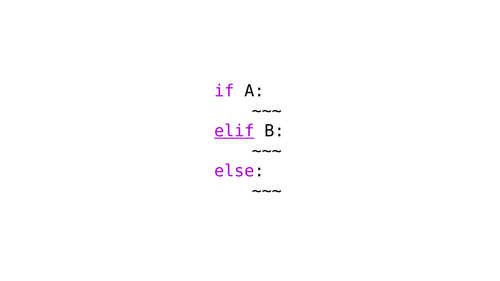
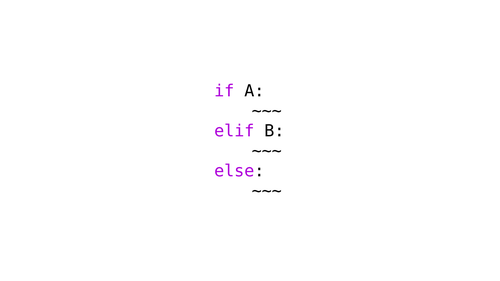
elif underline: present -> none
